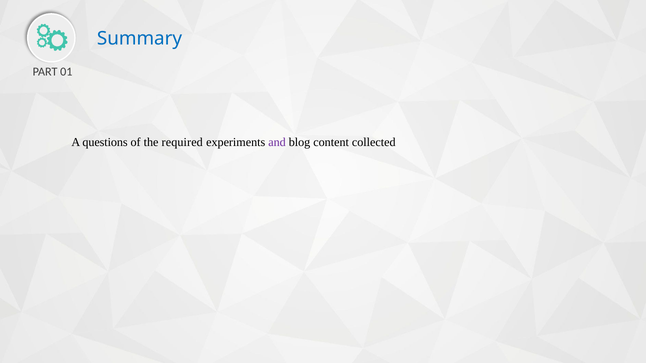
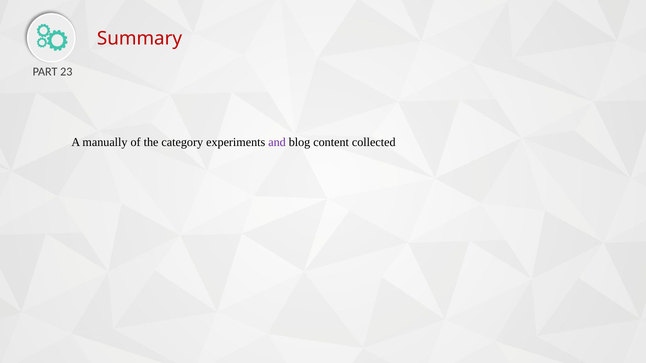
Summary colour: blue -> red
01: 01 -> 23
questions: questions -> manually
required: required -> category
